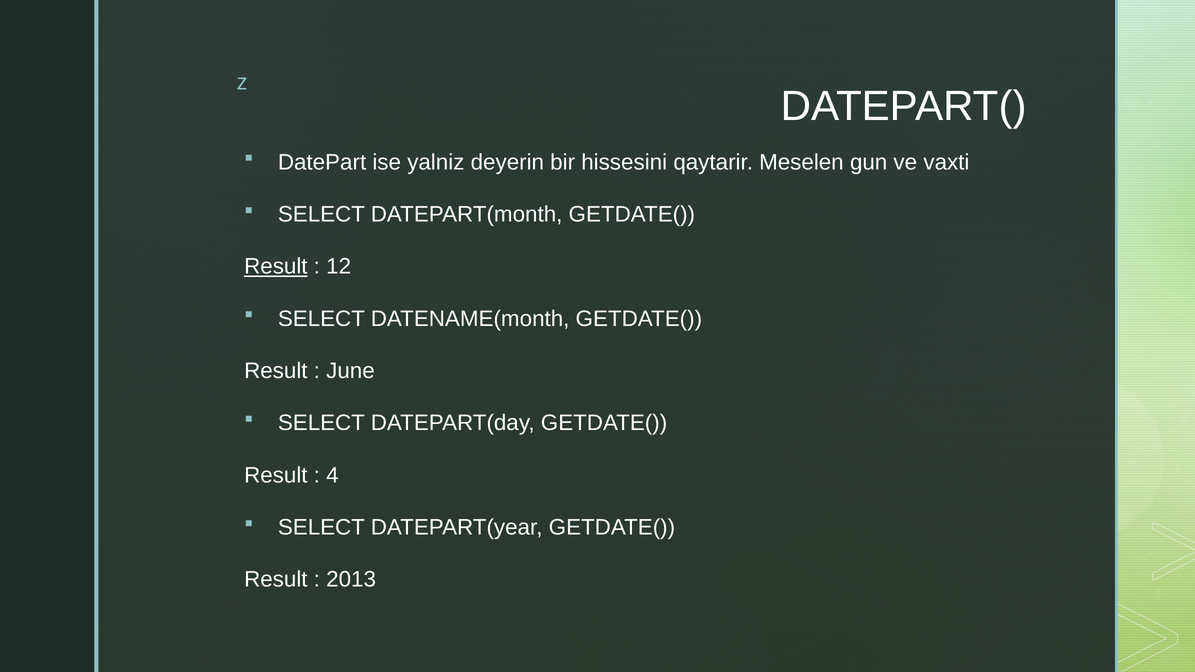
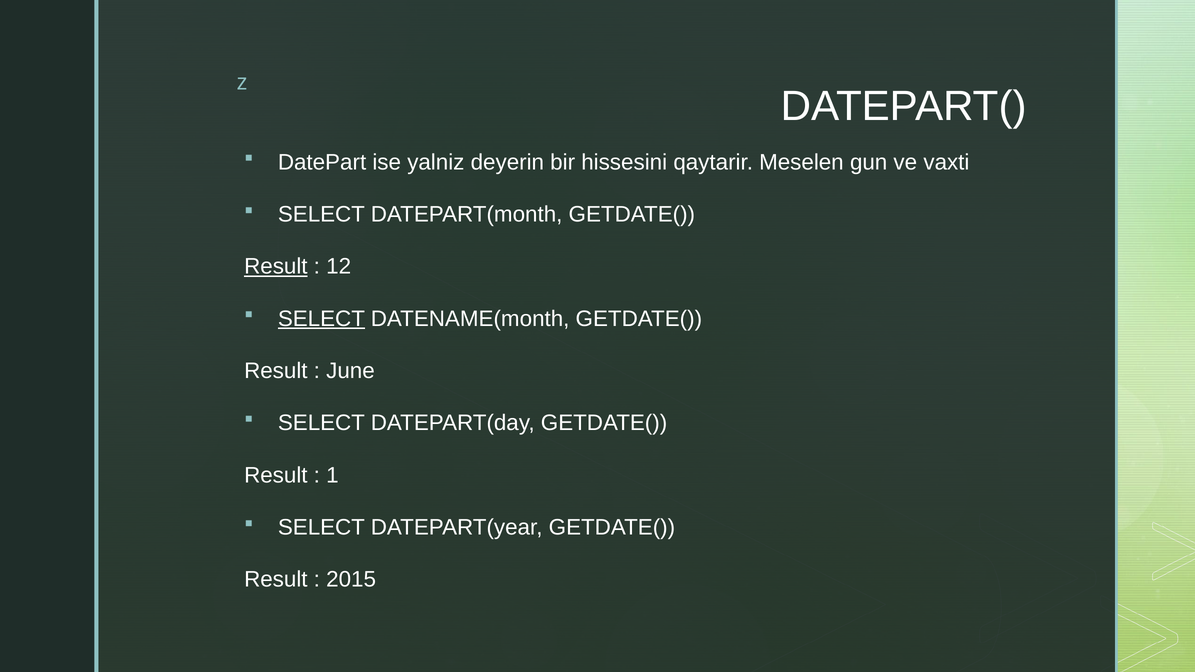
SELECT at (321, 319) underline: none -> present
4: 4 -> 1
2013: 2013 -> 2015
